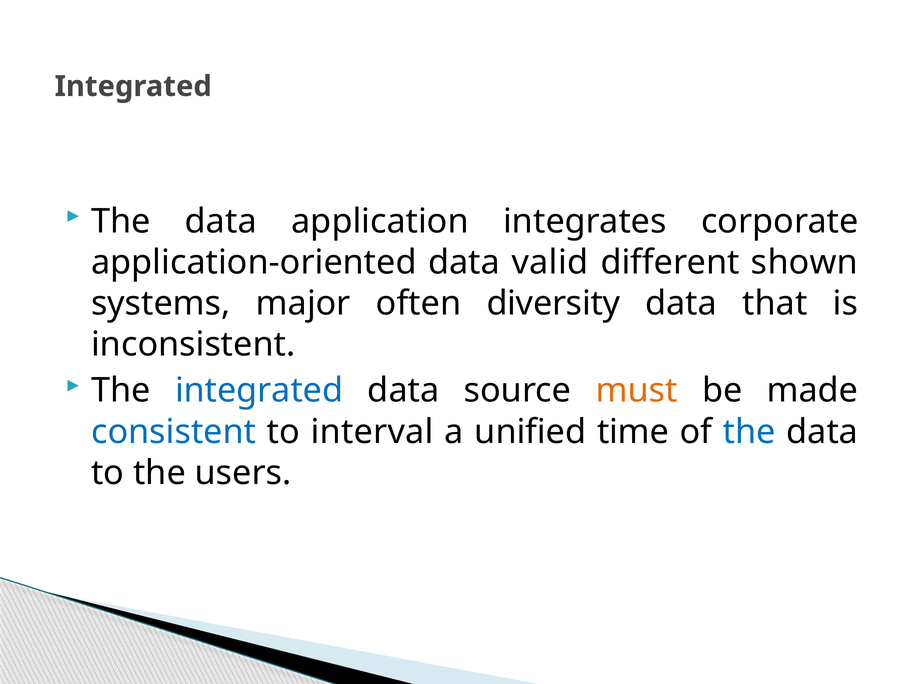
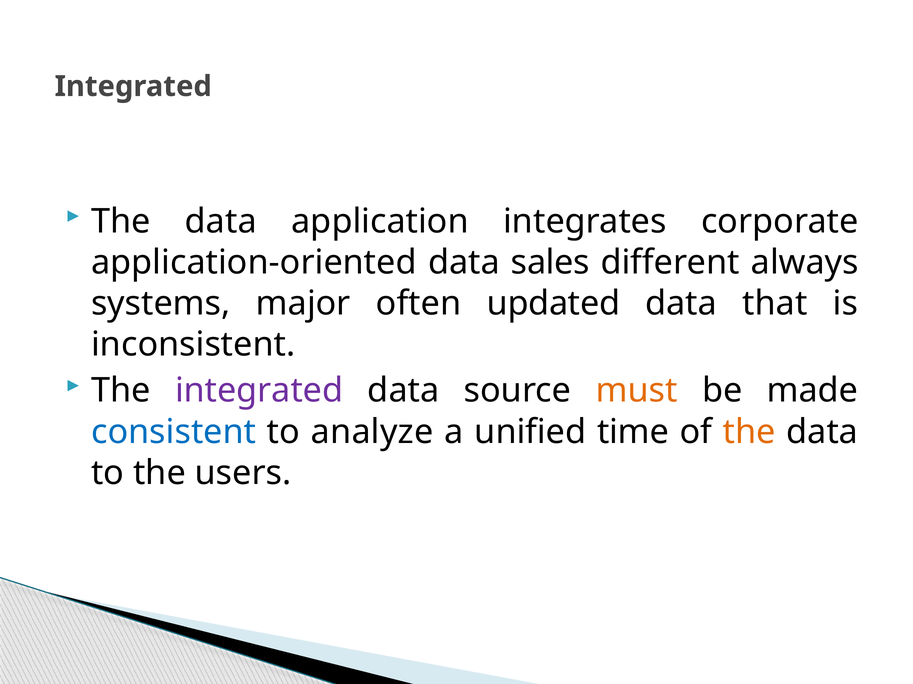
valid: valid -> sales
shown: shown -> always
diversity: diversity -> updated
integrated at (259, 391) colour: blue -> purple
interval: interval -> analyze
the at (749, 432) colour: blue -> orange
